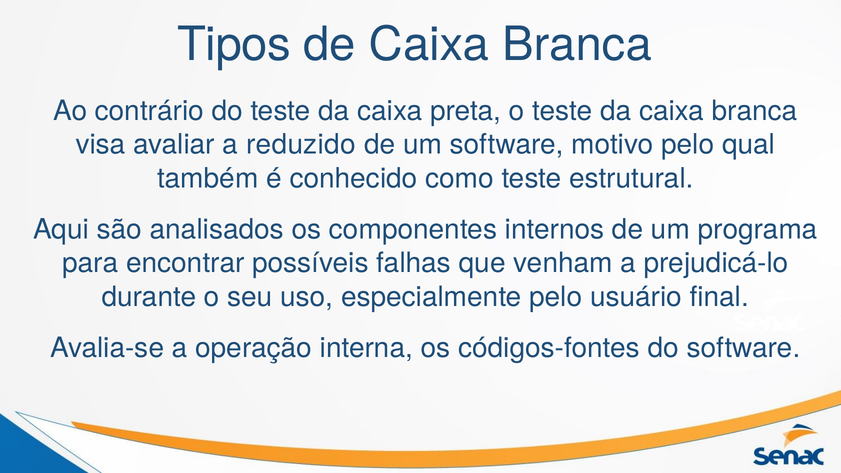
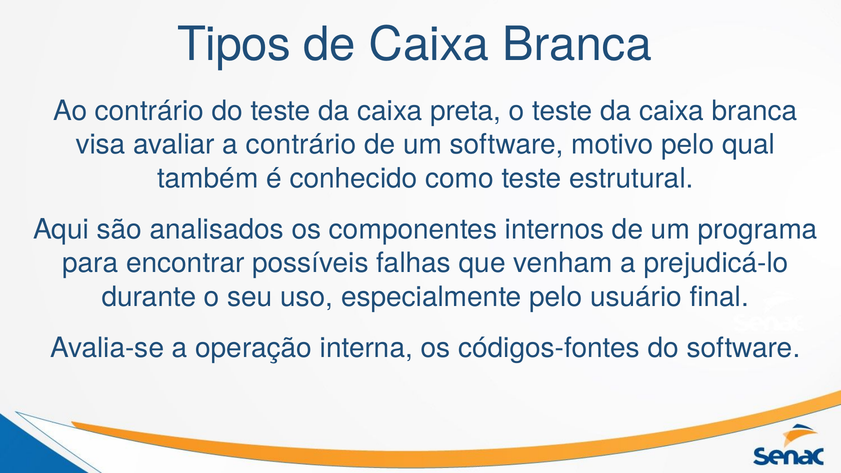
a reduzido: reduzido -> contrário
